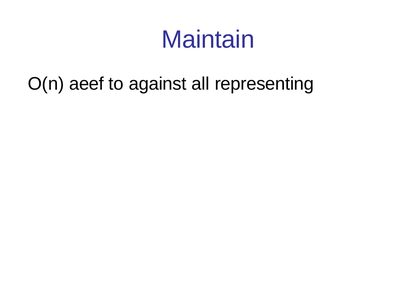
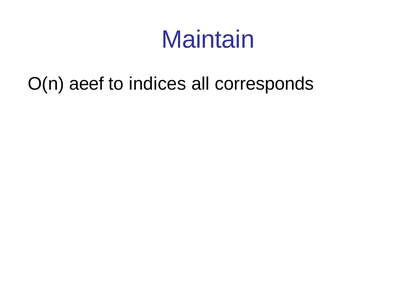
against: against -> indices
representing: representing -> corresponds
